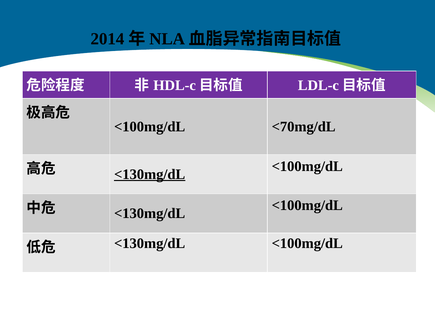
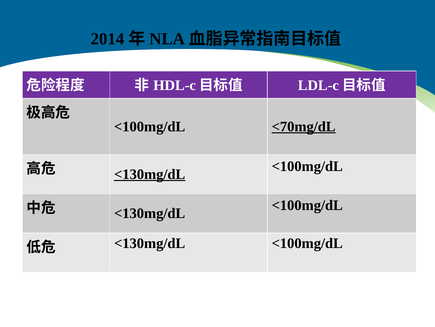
<70mg/dL underline: none -> present
